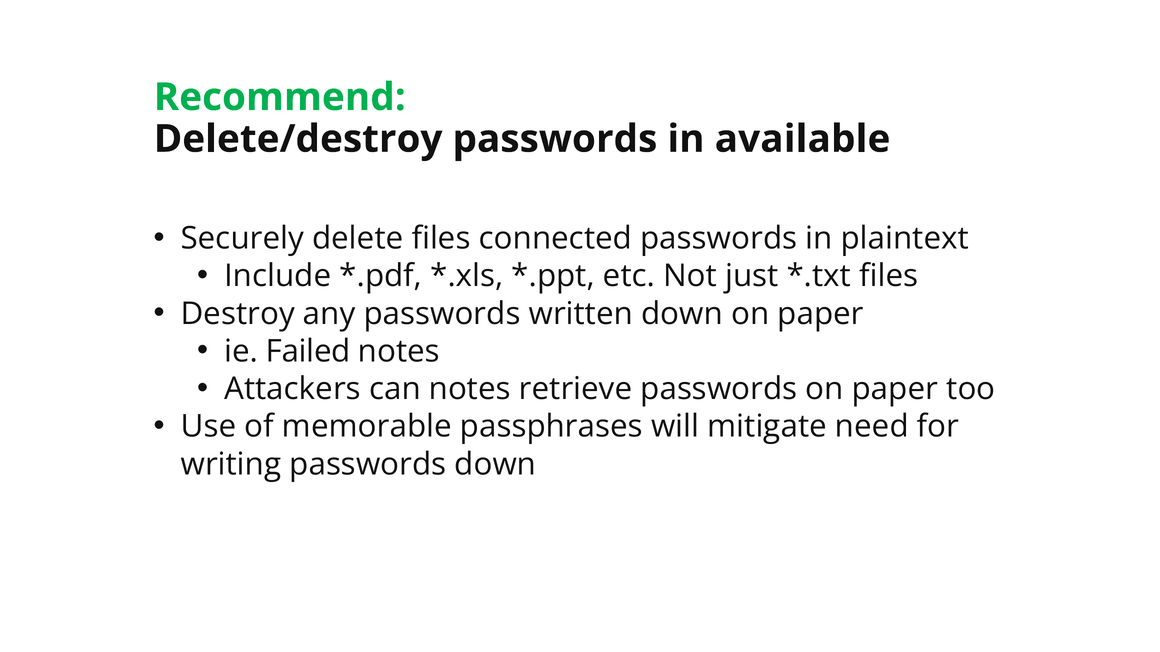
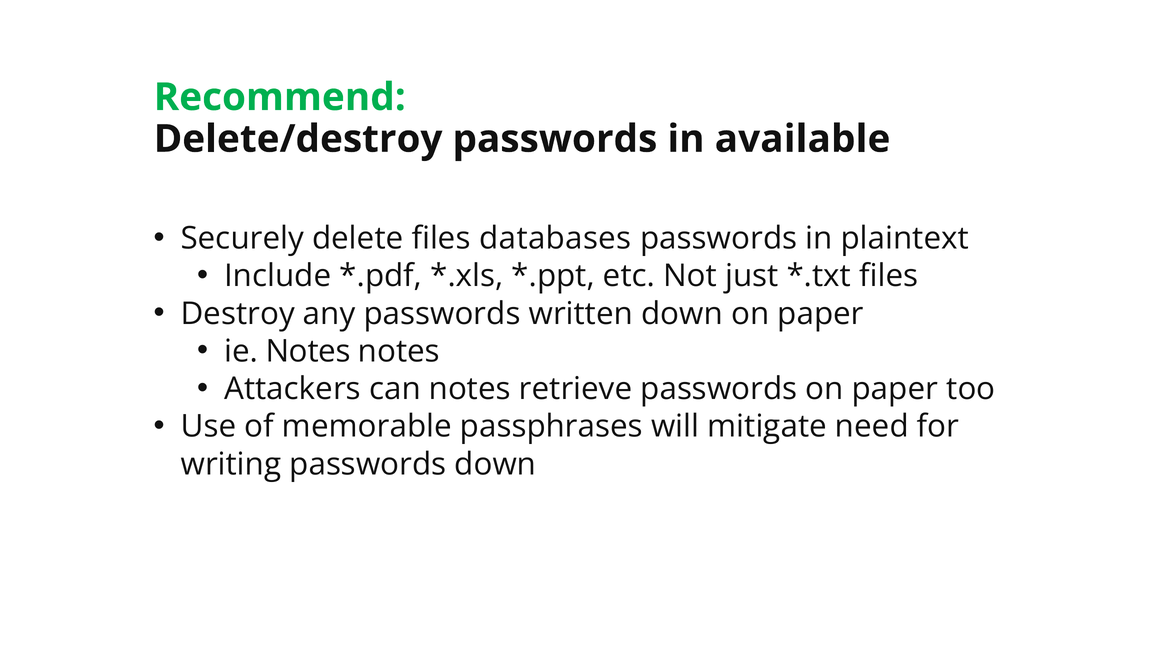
connected: connected -> databases
ie Failed: Failed -> Notes
